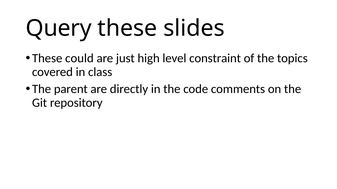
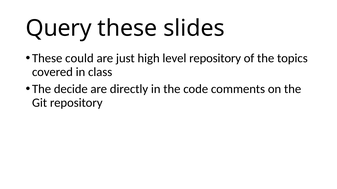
level constraint: constraint -> repository
parent: parent -> decide
